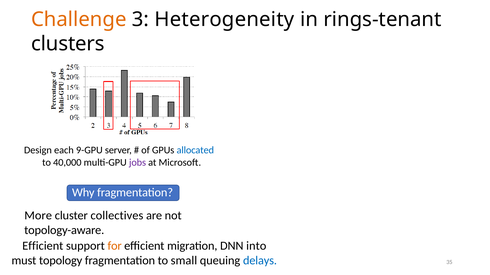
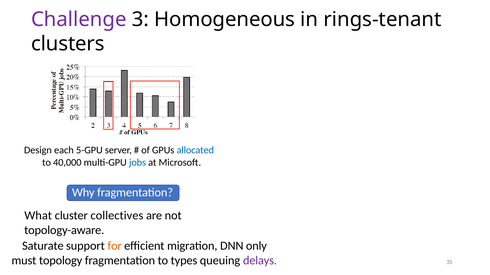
Challenge colour: orange -> purple
Heterogeneity: Heterogeneity -> Homogeneous
9-GPU: 9-GPU -> 5-GPU
jobs colour: purple -> blue
More: More -> What
Efficient at (43, 246): Efficient -> Saturate
into: into -> only
small: small -> types
delays colour: blue -> purple
